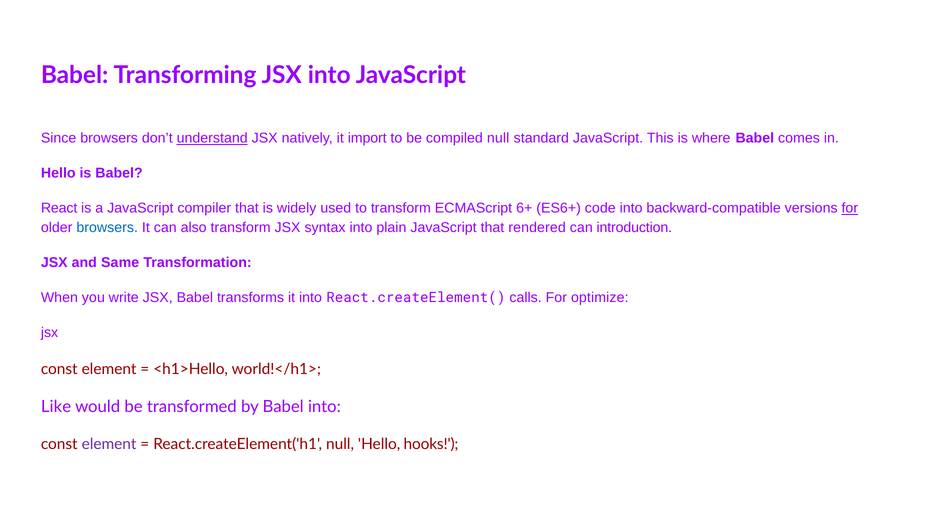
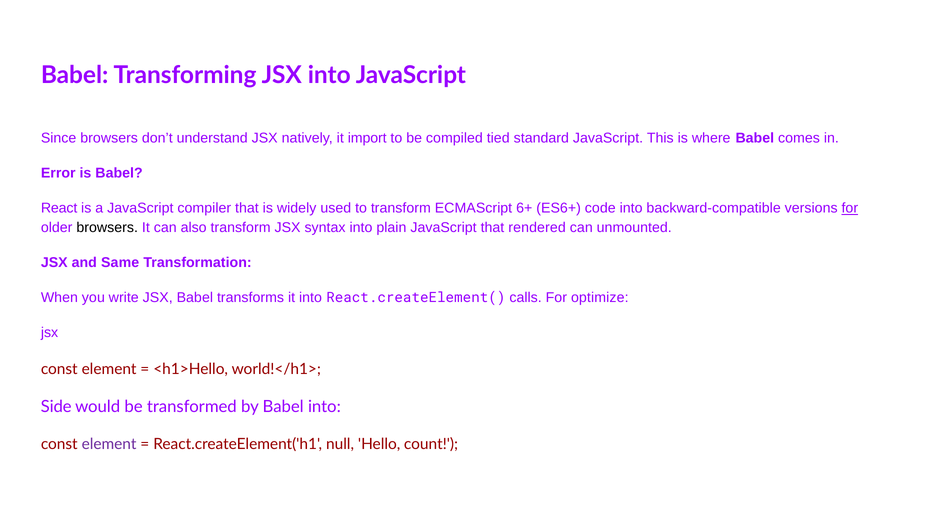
understand underline: present -> none
compiled null: null -> tied
Hello at (58, 173): Hello -> Error
browsers at (107, 228) colour: blue -> black
introduction: introduction -> unmounted
Like: Like -> Side
hooks: hooks -> count
